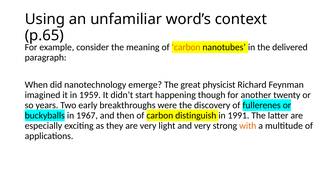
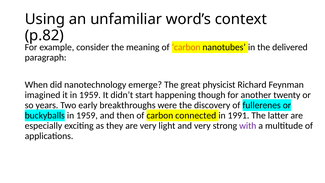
p.65: p.65 -> p.82
buckyballs in 1967: 1967 -> 1959
distinguish: distinguish -> connected
with colour: orange -> purple
